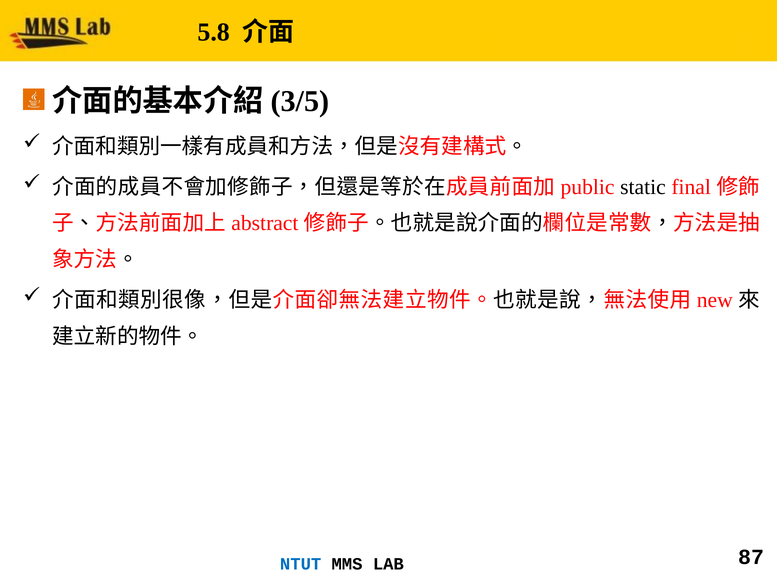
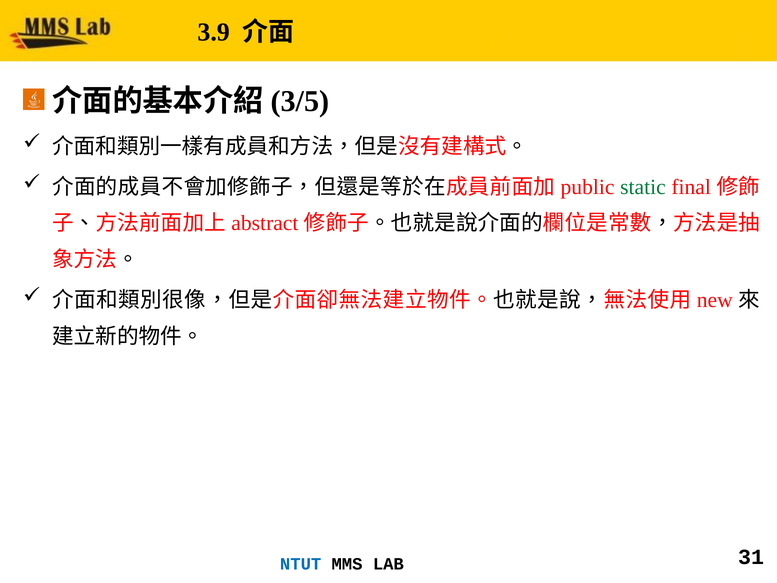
5.8: 5.8 -> 3.9
static colour: black -> green
87: 87 -> 31
